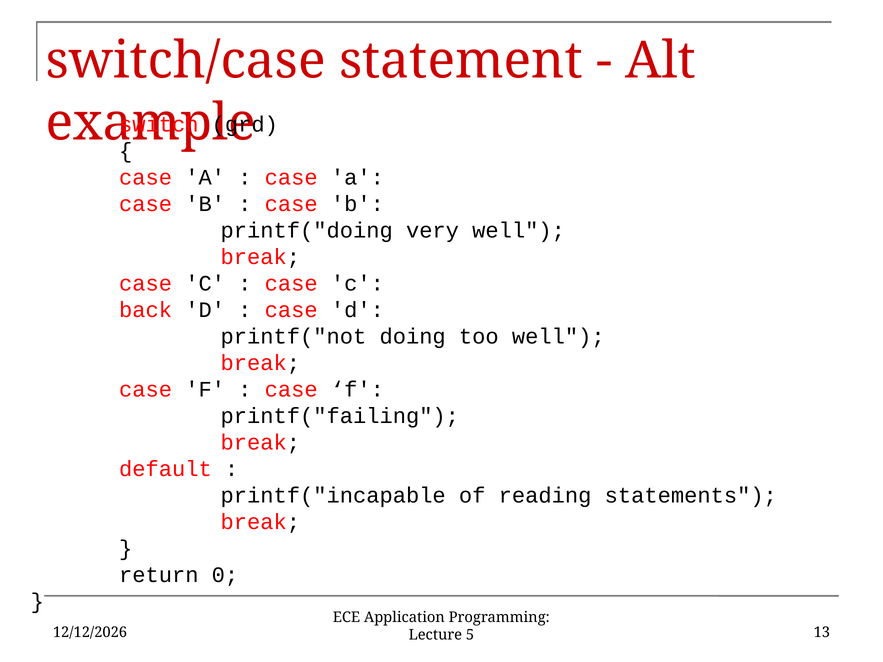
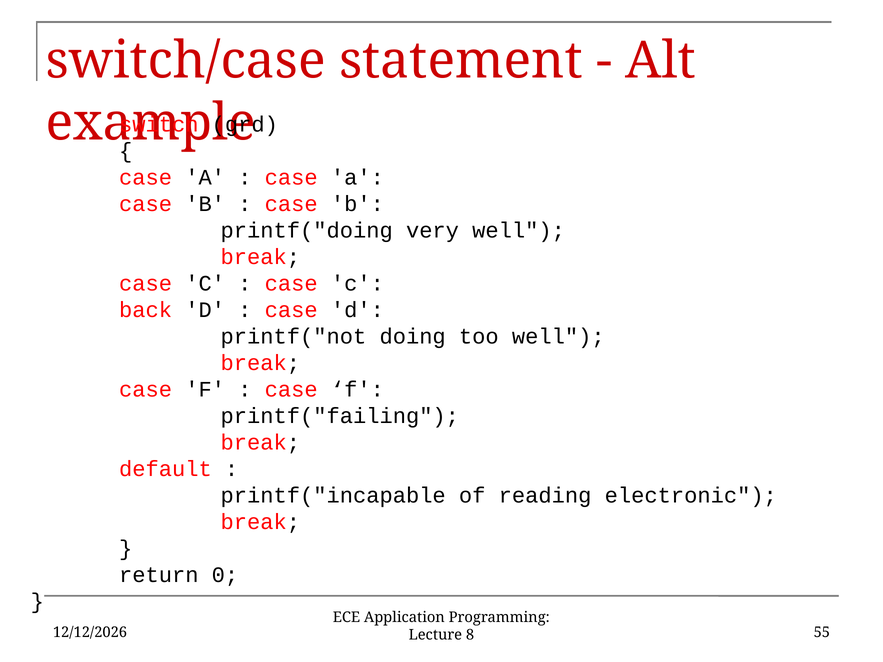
statements: statements -> electronic
13: 13 -> 55
5: 5 -> 8
